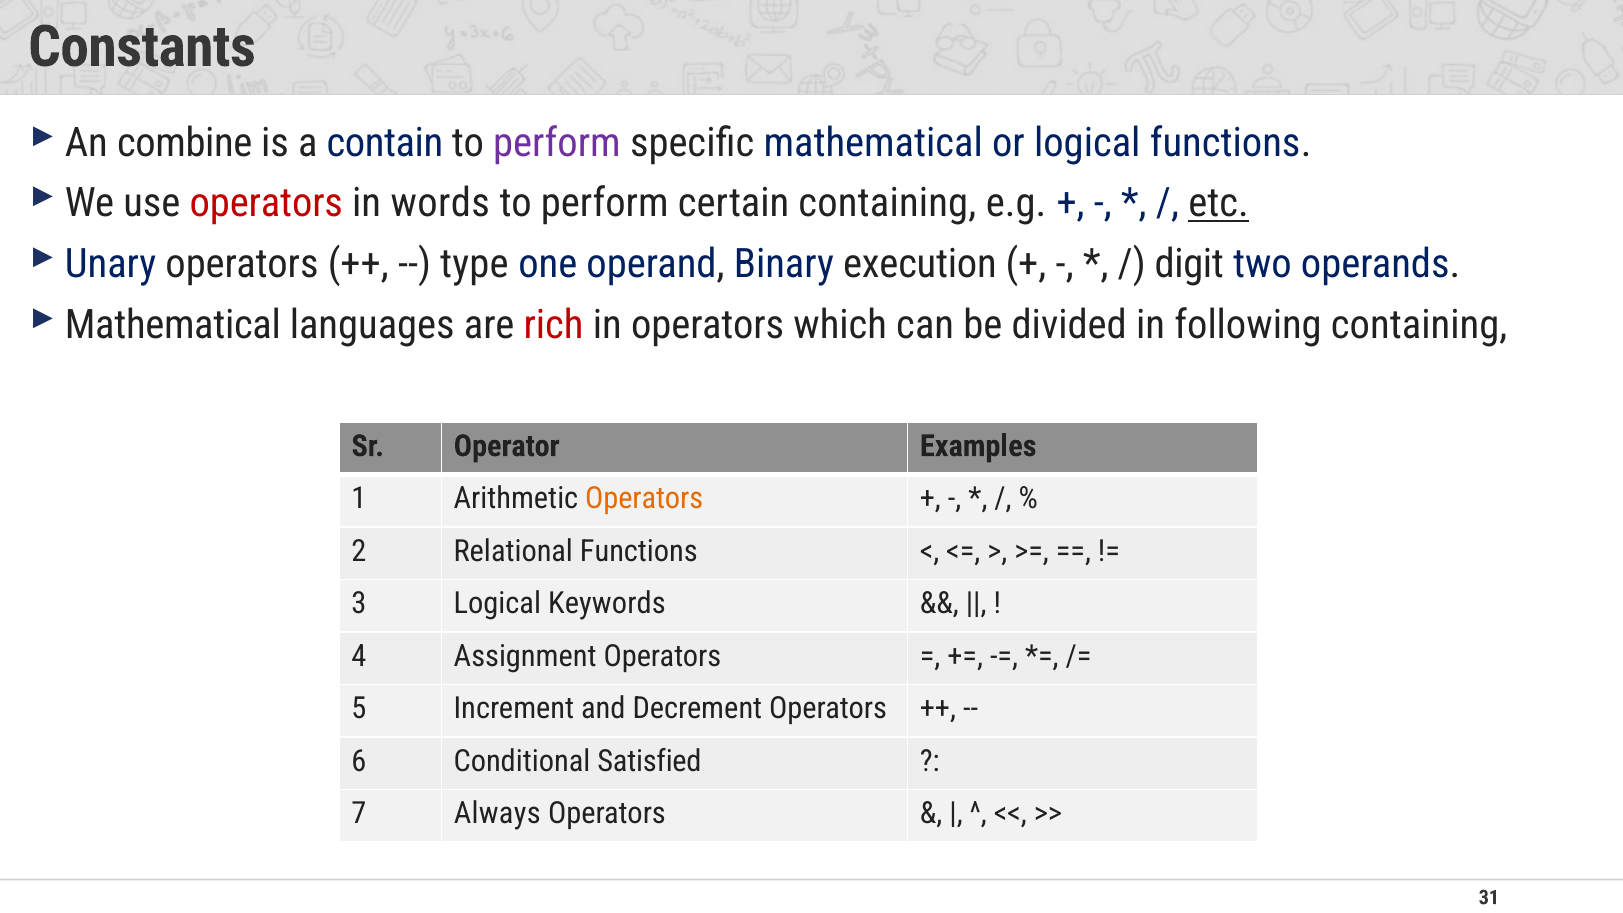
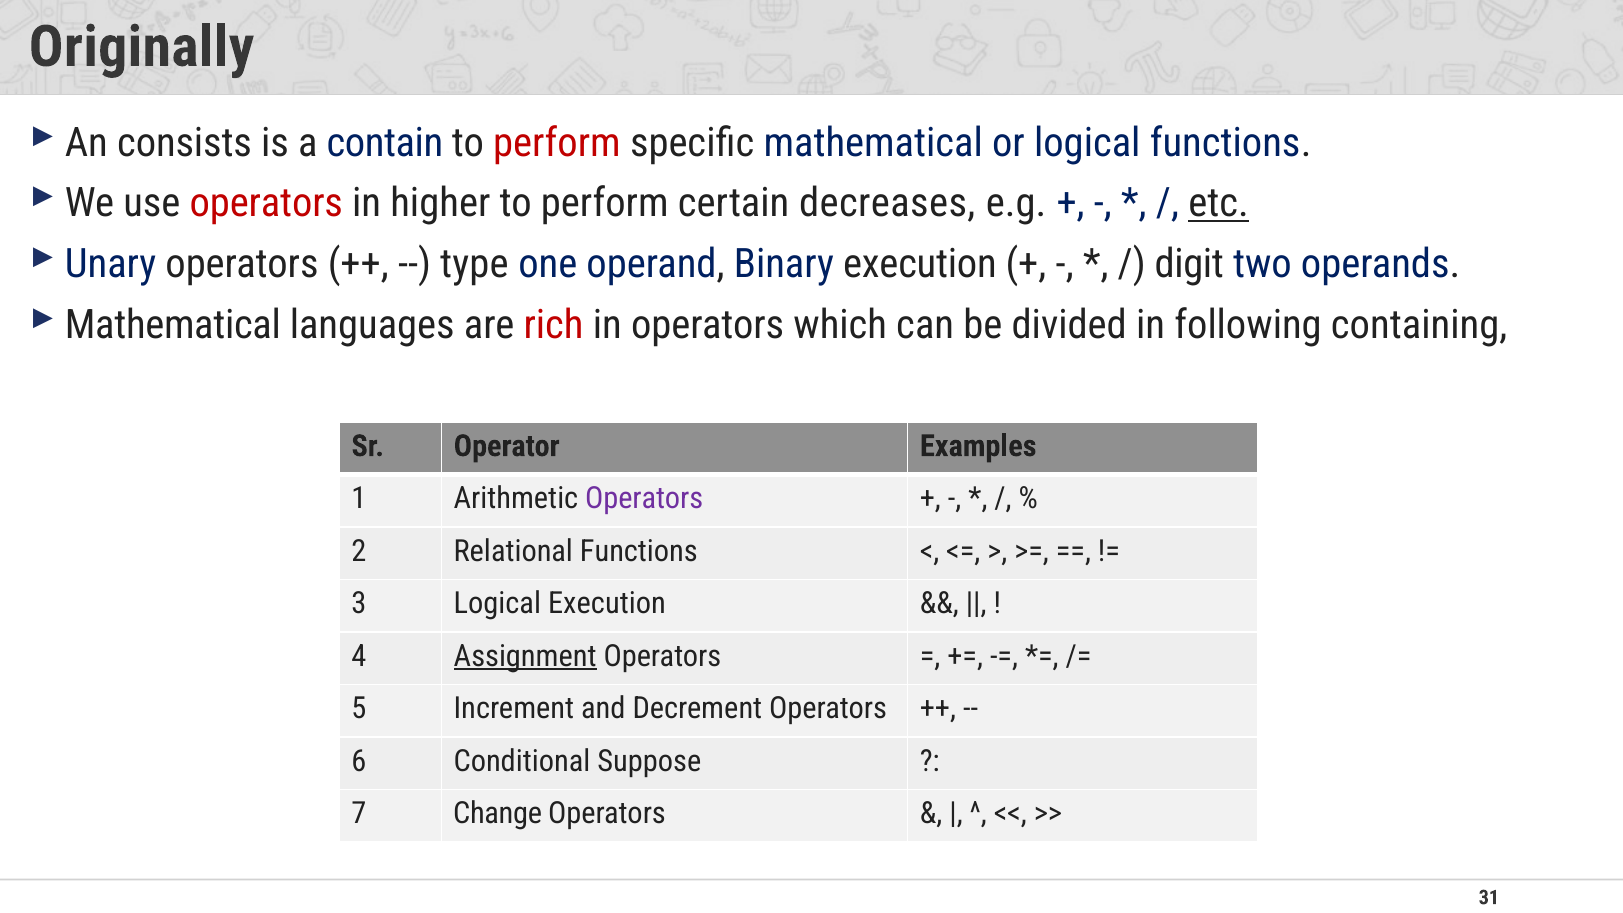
Constants: Constants -> Originally
combine: combine -> consists
perform at (557, 143) colour: purple -> red
words: words -> higher
certain containing: containing -> decreases
Operators at (644, 499) colour: orange -> purple
Logical Keywords: Keywords -> Execution
Assignment underline: none -> present
Satisfied: Satisfied -> Suppose
Always: Always -> Change
